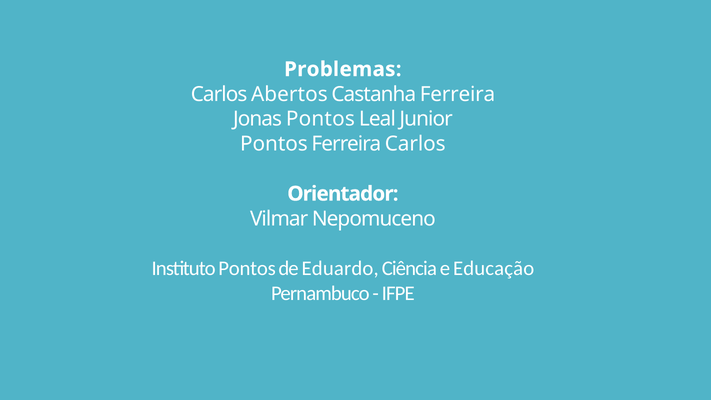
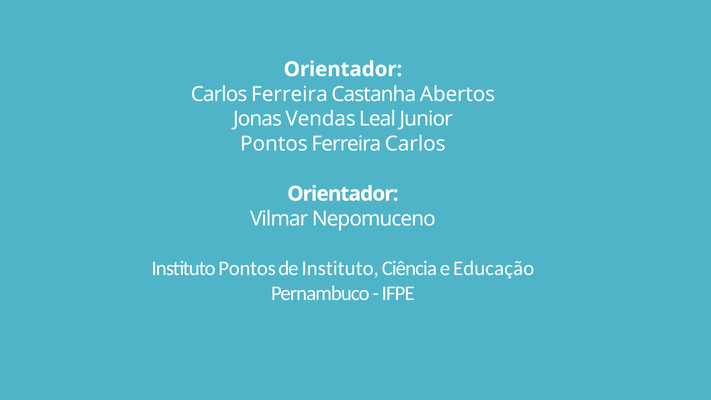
Problemas at (343, 69): Problemas -> Orientador
Carlos Abertos: Abertos -> Ferreira
Castanha Ferreira: Ferreira -> Abertos
Jonas Pontos: Pontos -> Vendas
de Eduardo: Eduardo -> Instituto
